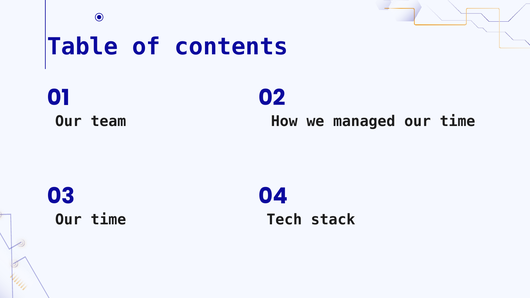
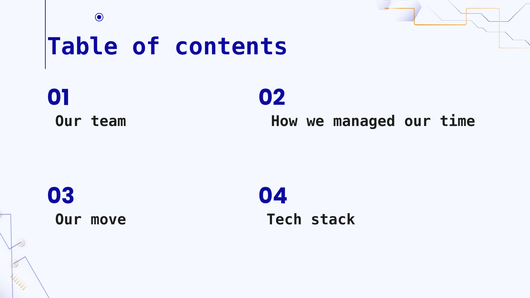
time at (108, 220): time -> move
